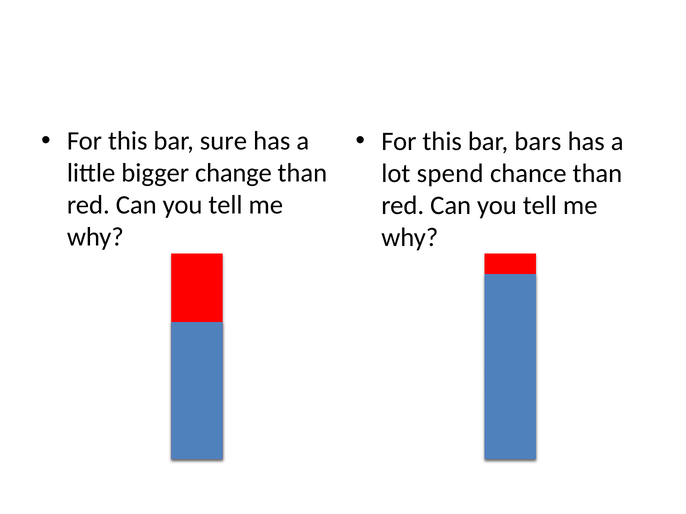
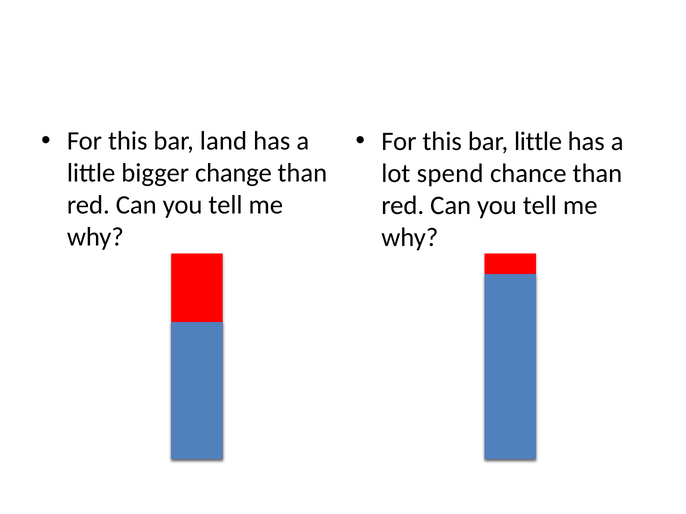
sure: sure -> land
bar bars: bars -> little
